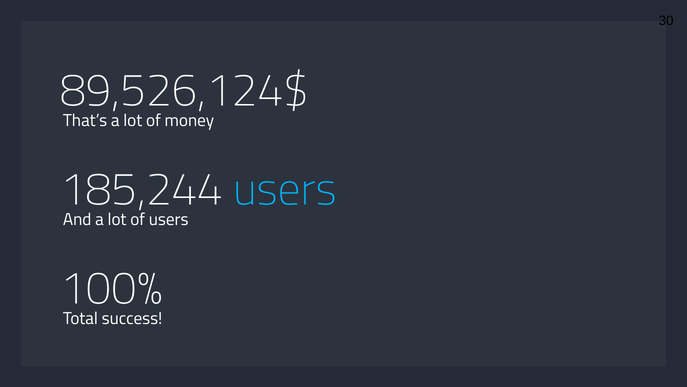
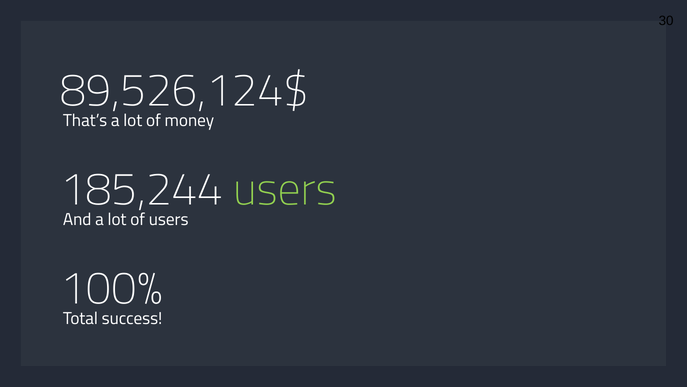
users at (285, 189) colour: light blue -> light green
